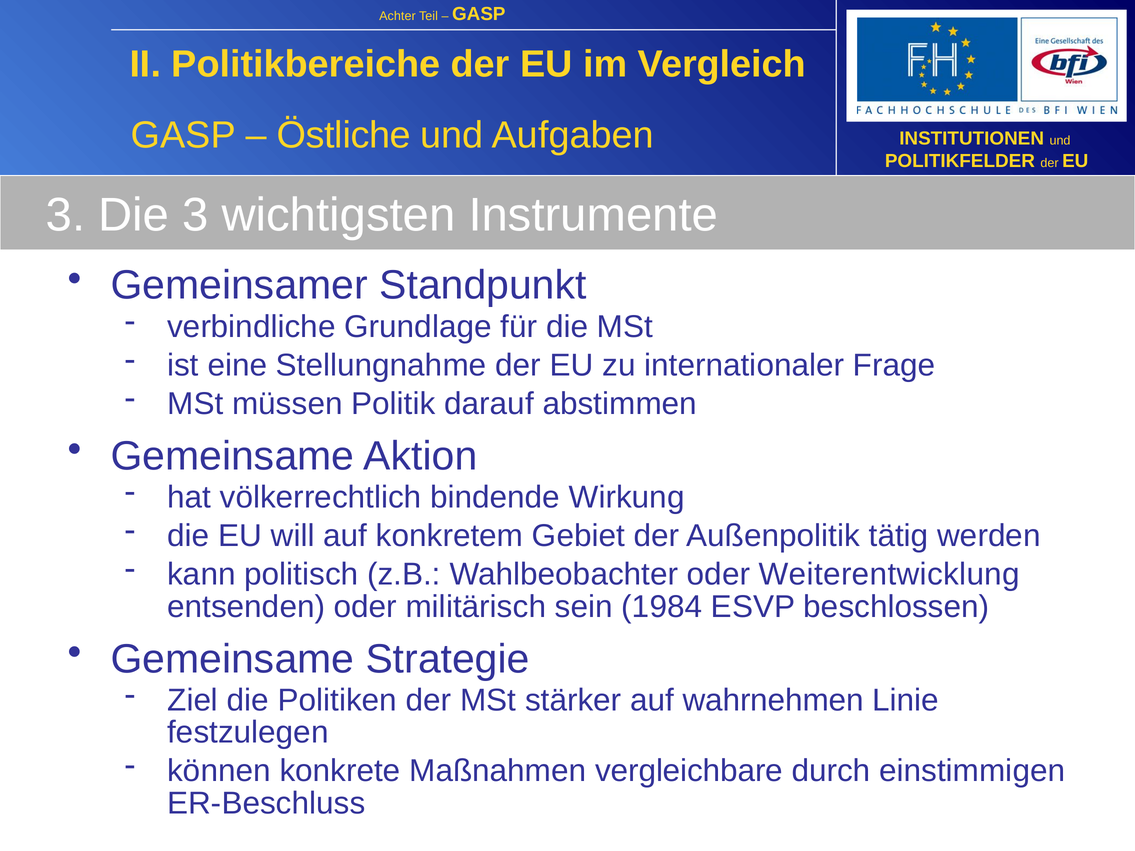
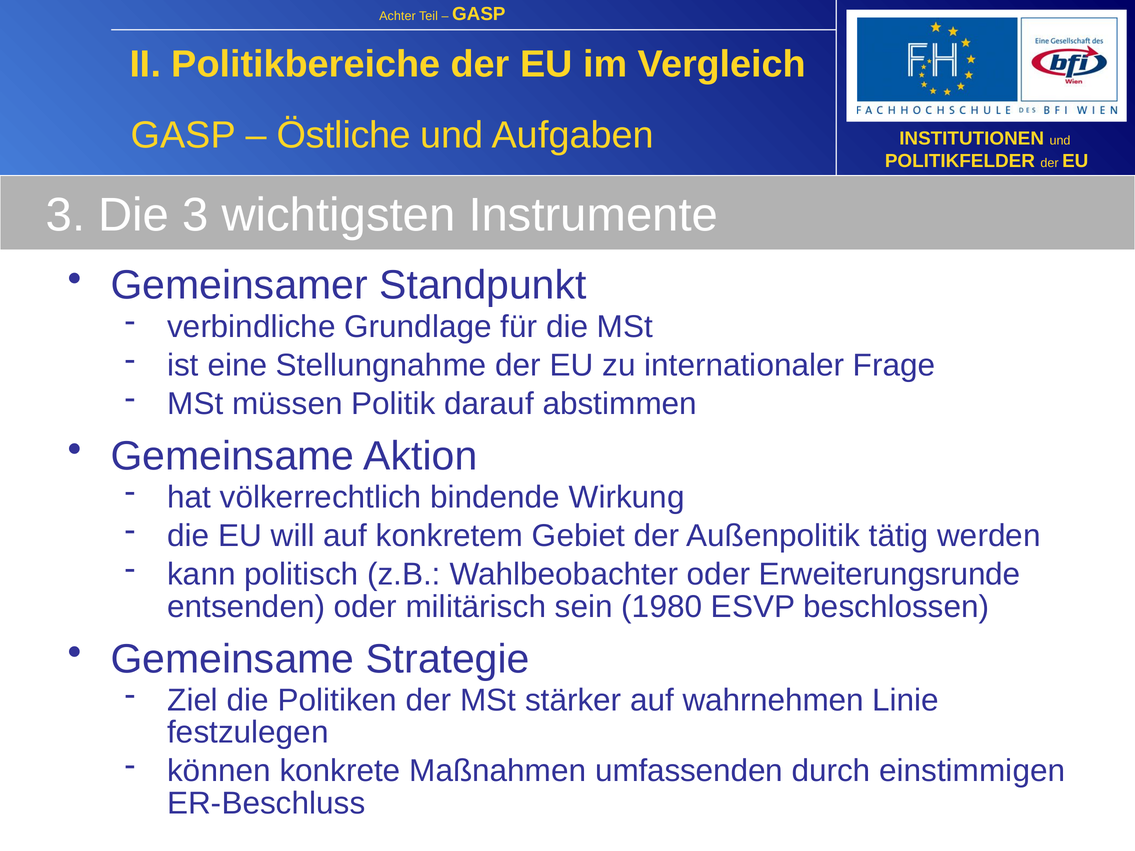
Weiterentwicklung: Weiterentwicklung -> Erweiterungsrunde
1984: 1984 -> 1980
vergleichbare: vergleichbare -> umfassenden
